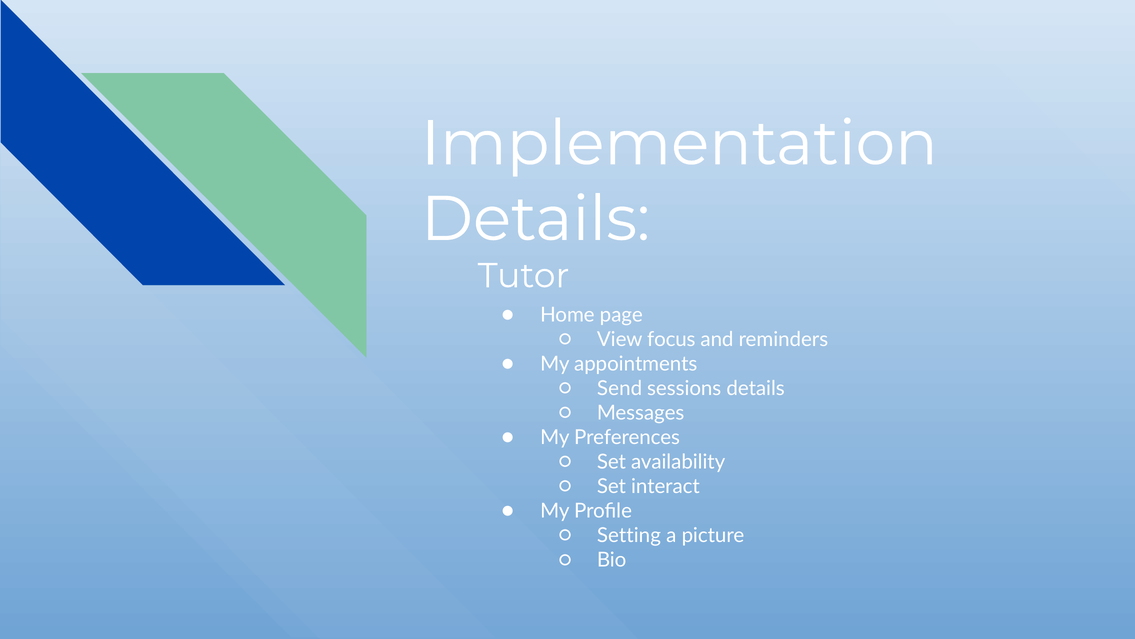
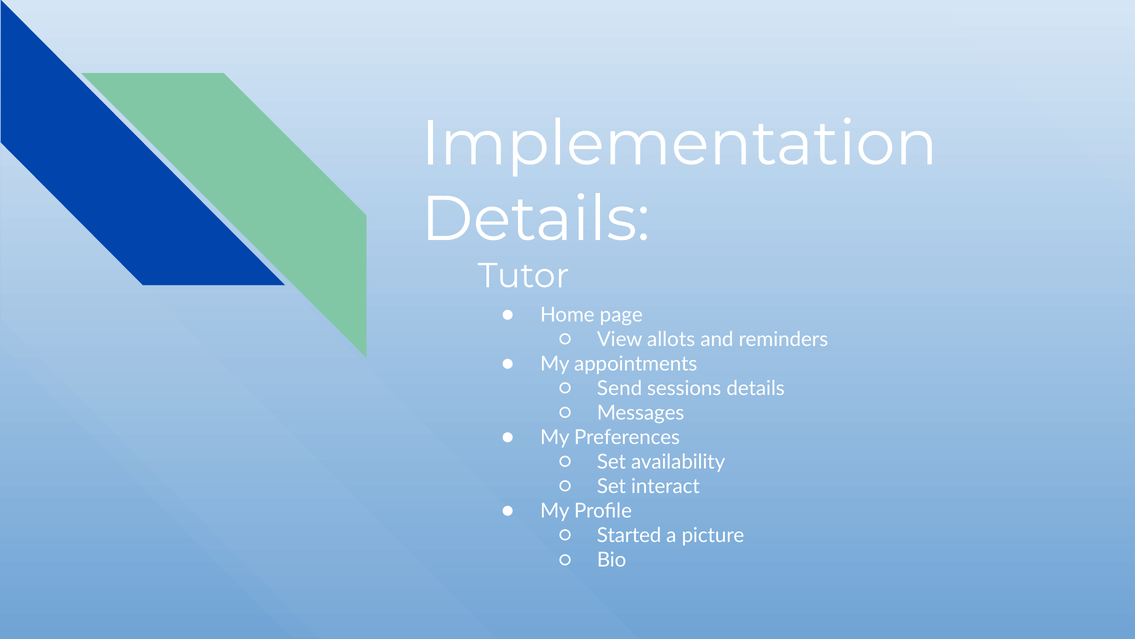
focus: focus -> allots
Setting: Setting -> Started
